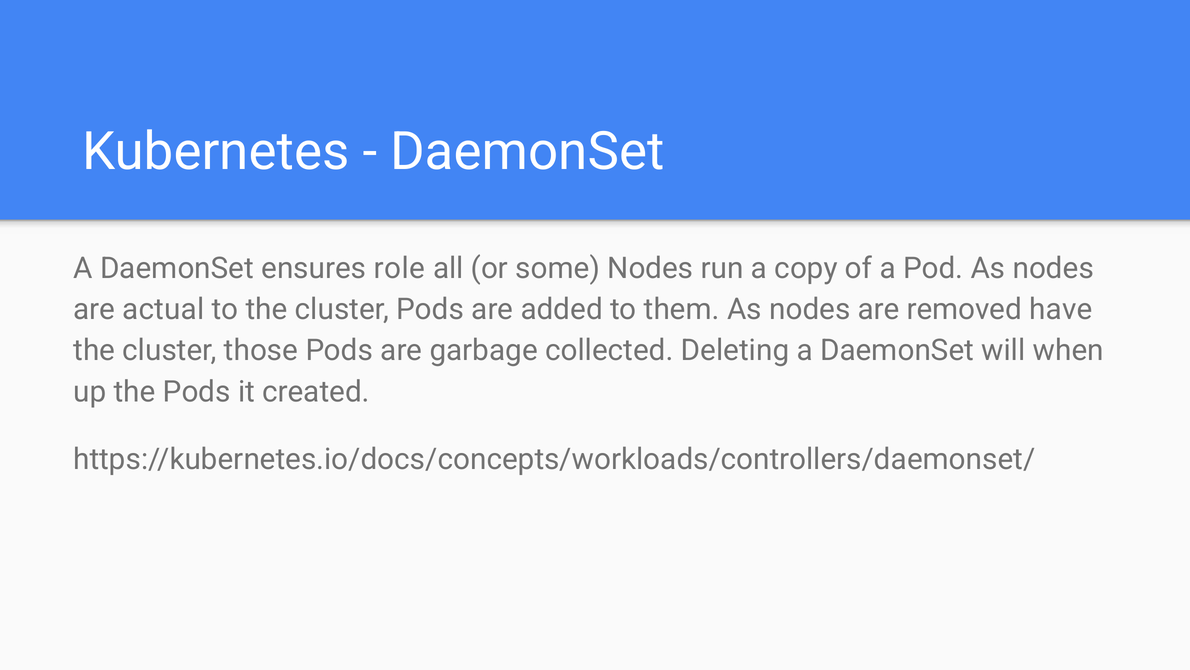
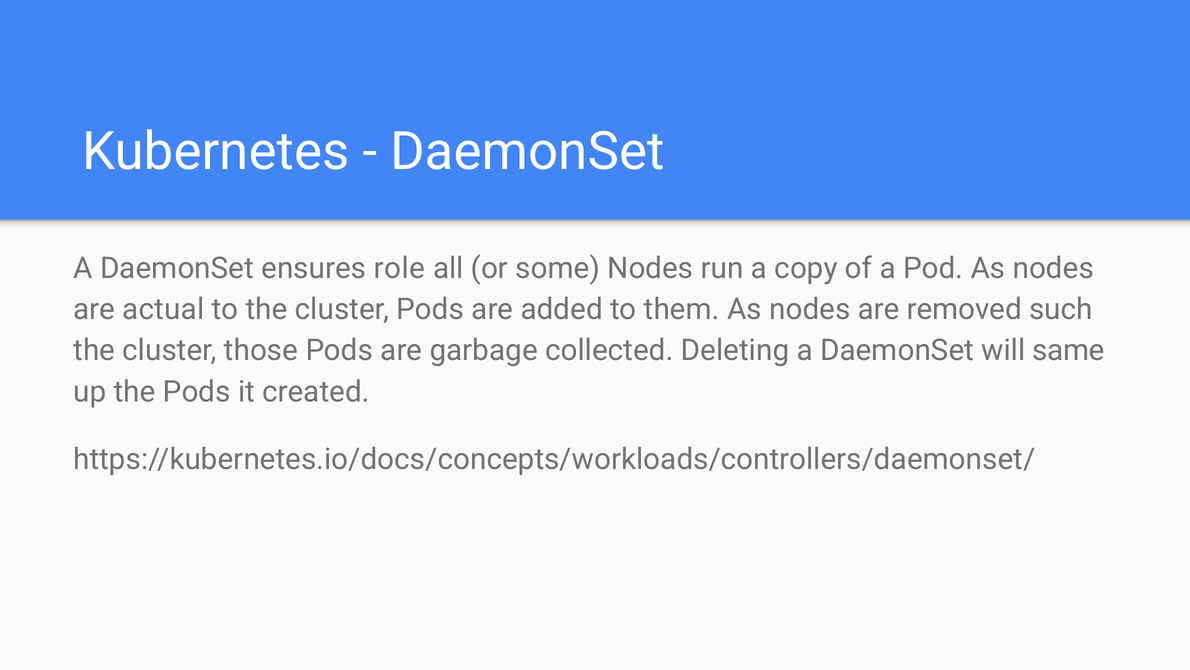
have: have -> such
when: when -> same
